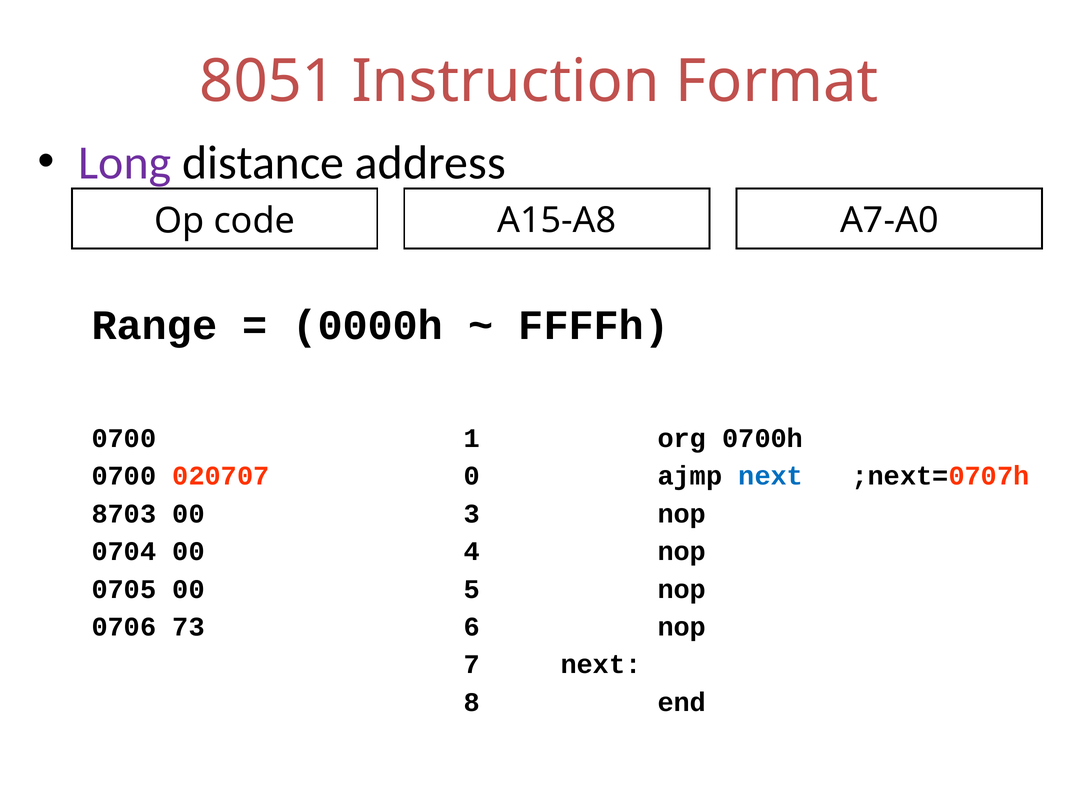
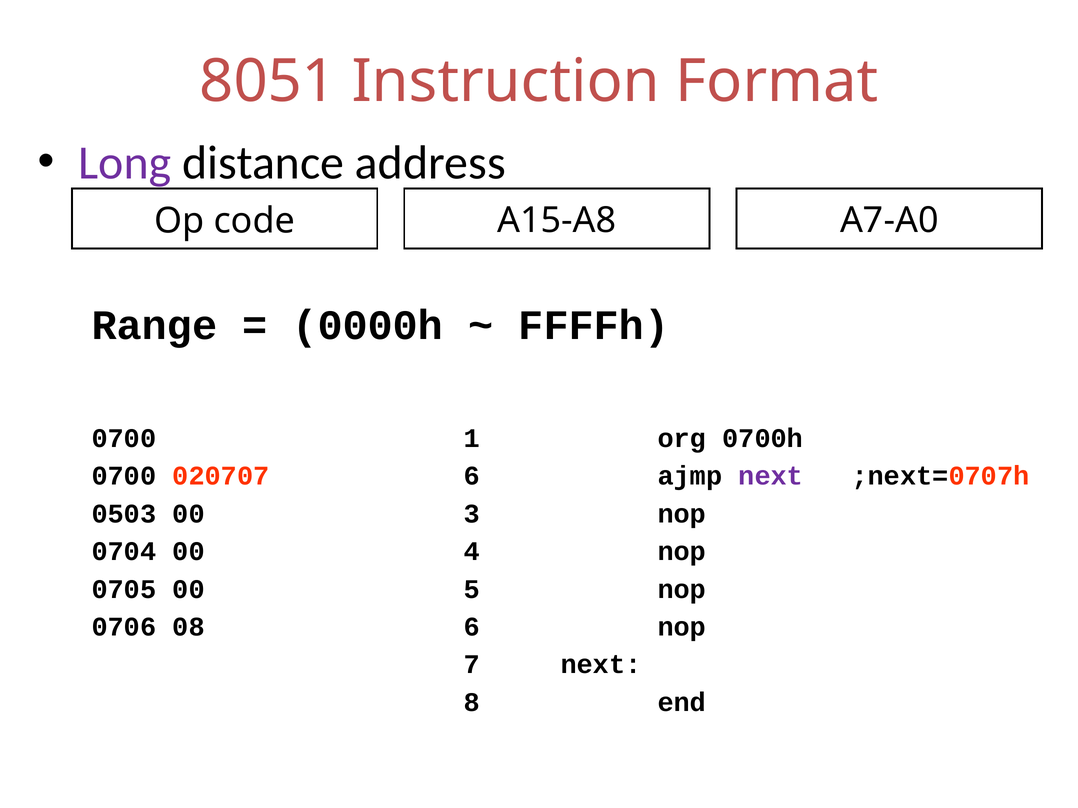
020707 0: 0 -> 6
next at (771, 476) colour: blue -> purple
8703: 8703 -> 0503
73: 73 -> 08
